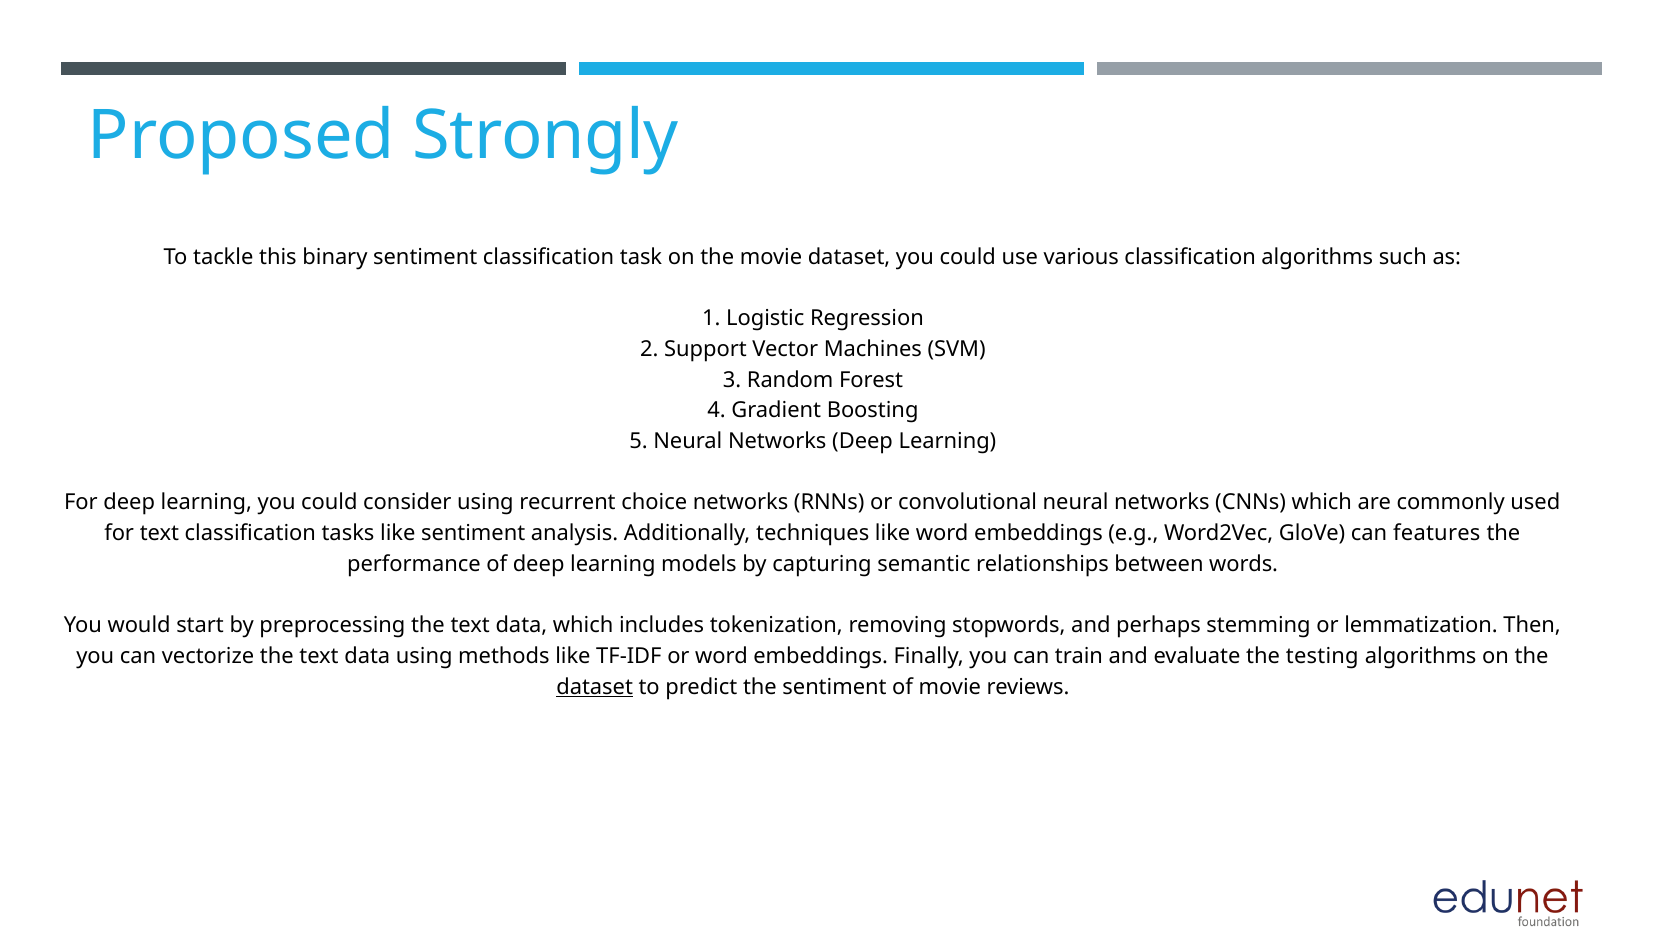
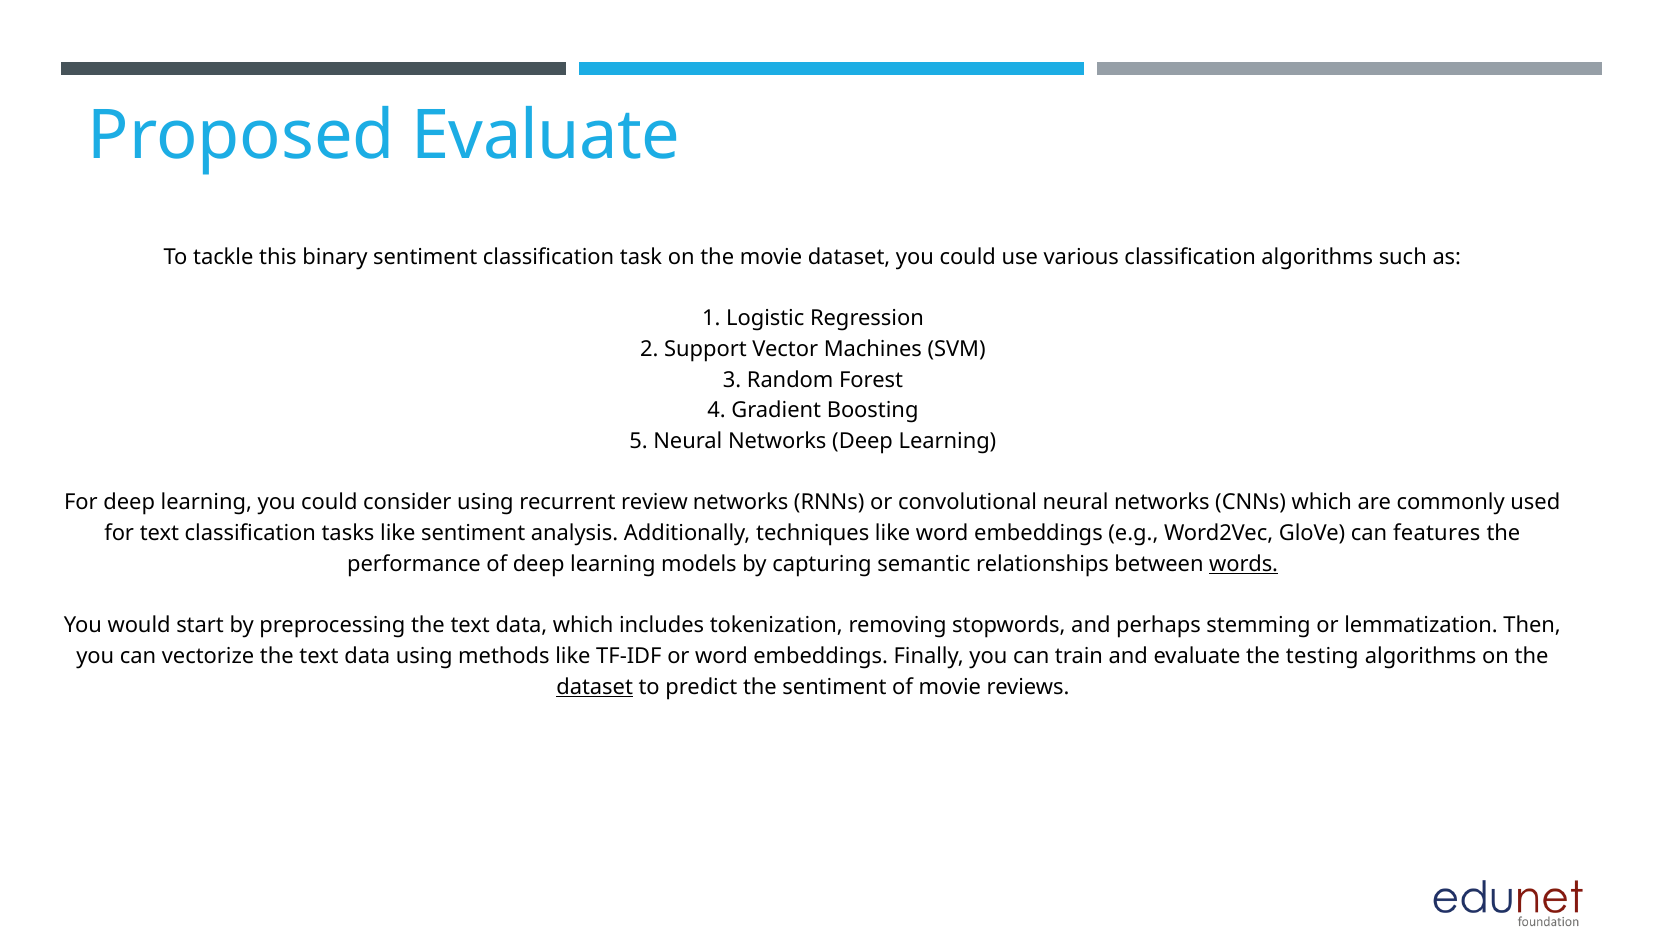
Proposed Strongly: Strongly -> Evaluate
choice: choice -> review
words underline: none -> present
